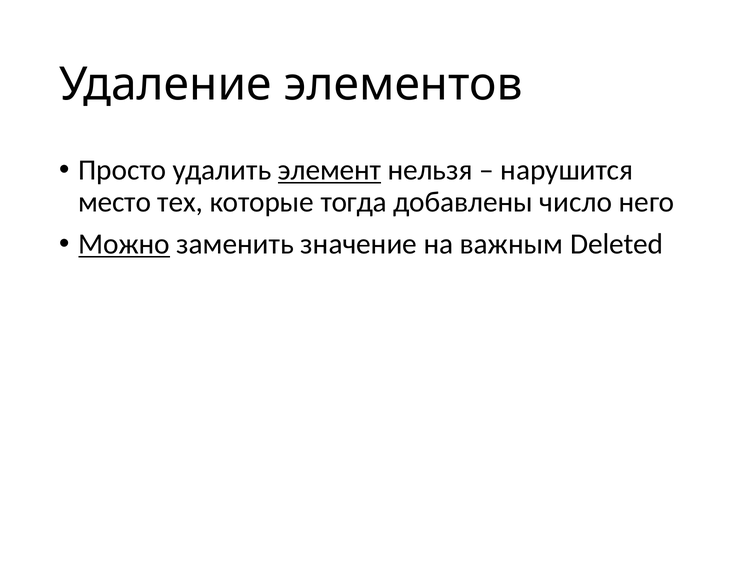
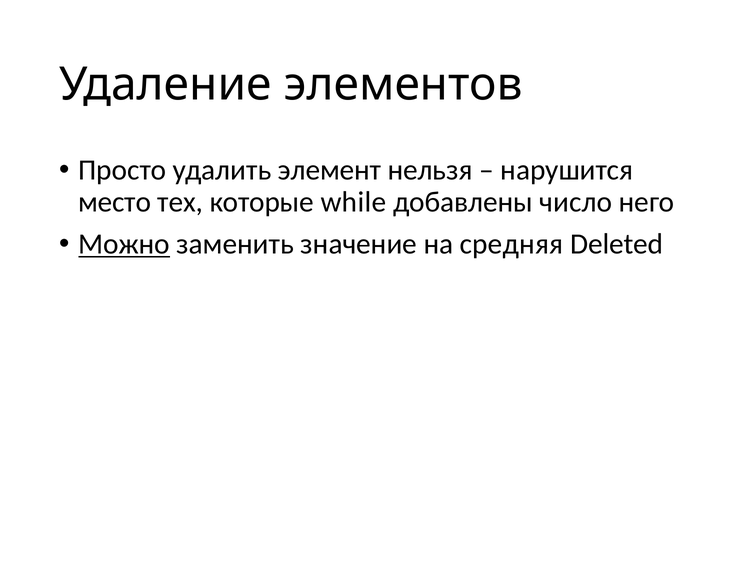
элемент underline: present -> none
тогда: тогда -> while
важным: важным -> средняя
